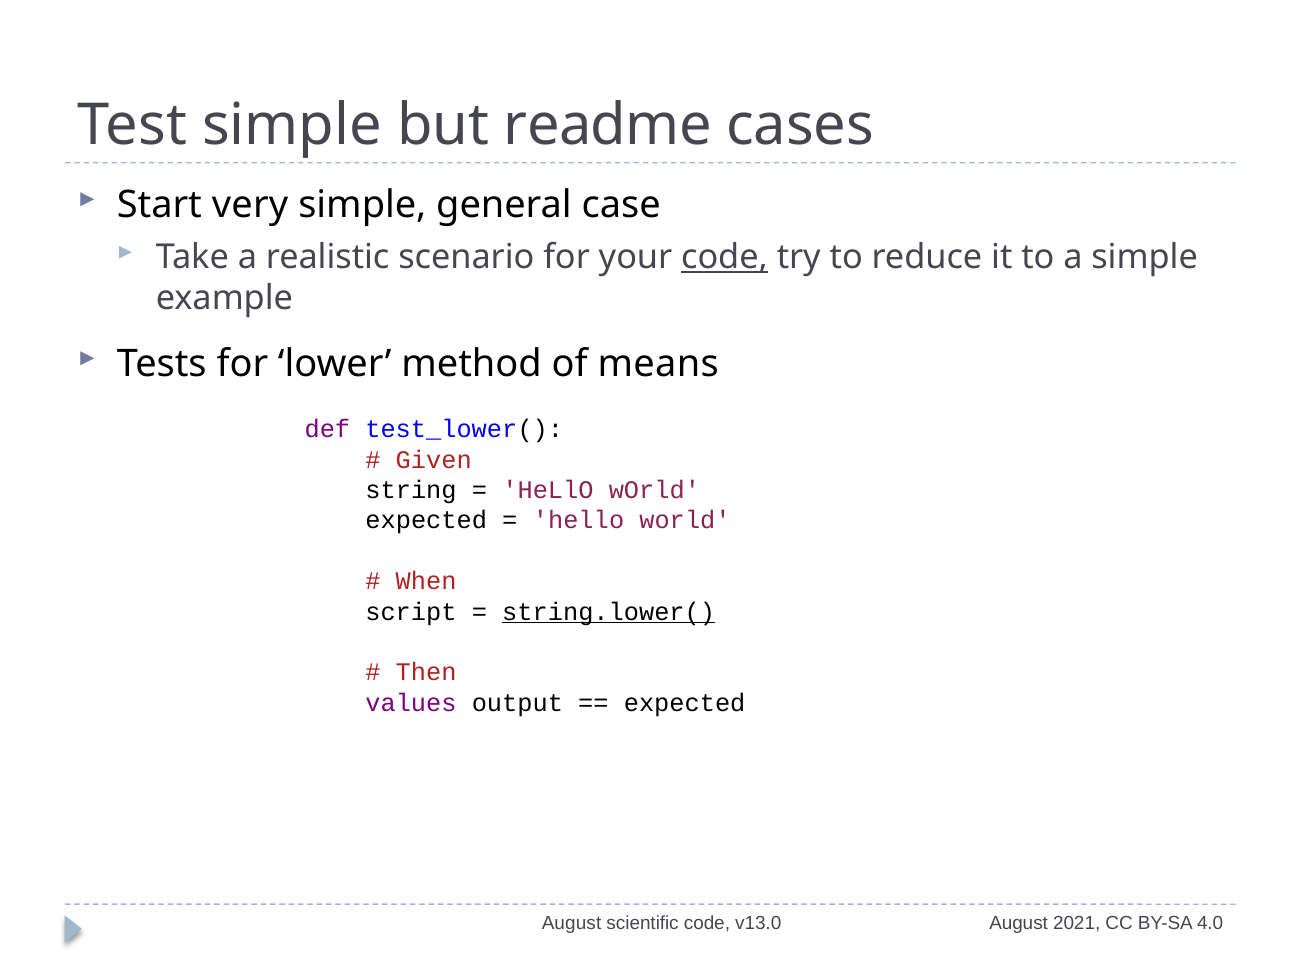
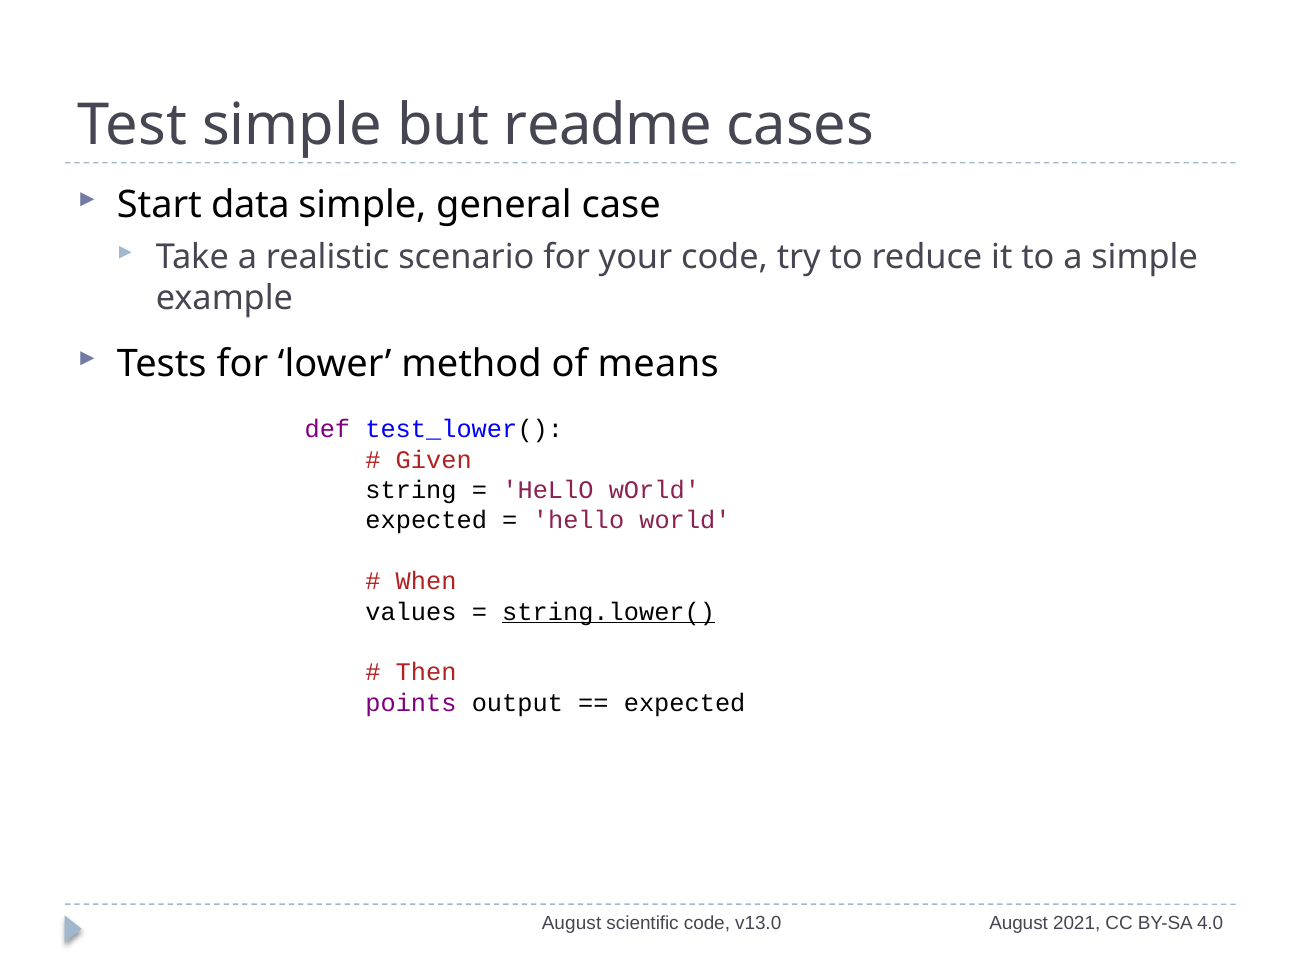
very: very -> data
code at (724, 257) underline: present -> none
script: script -> values
values: values -> points
